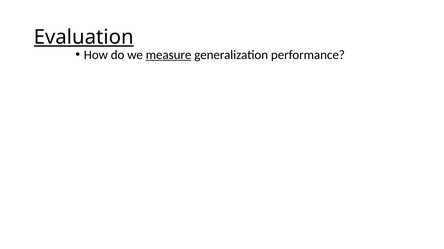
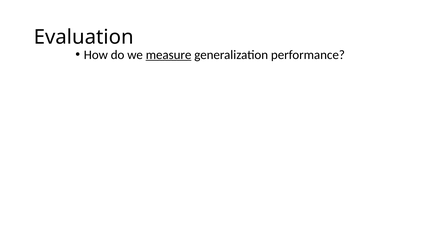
Evaluation underline: present -> none
